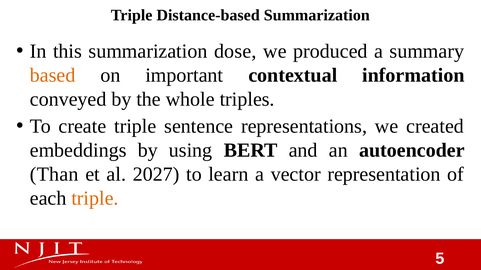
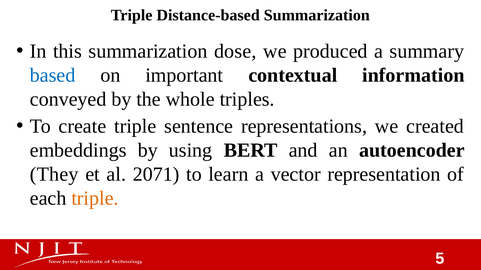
based colour: orange -> blue
Than: Than -> They
2027: 2027 -> 2071
